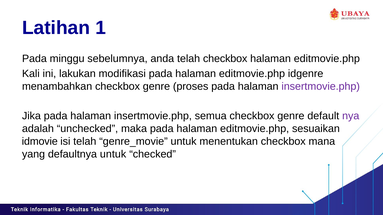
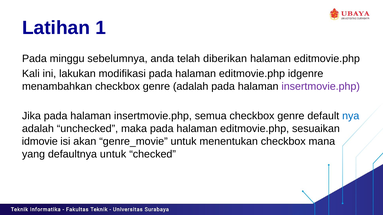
telah checkbox: checkbox -> diberikan
genre proses: proses -> adalah
nya colour: purple -> blue
isi telah: telah -> akan
